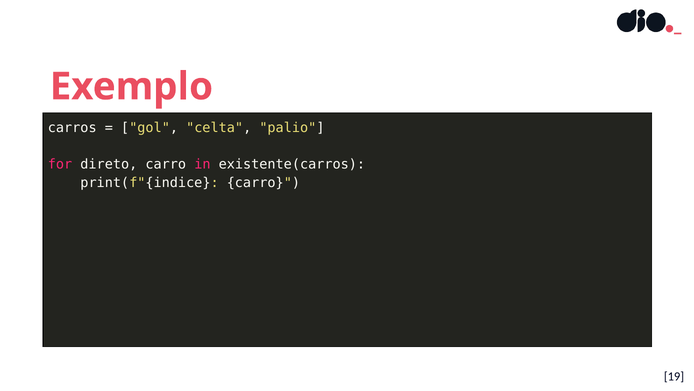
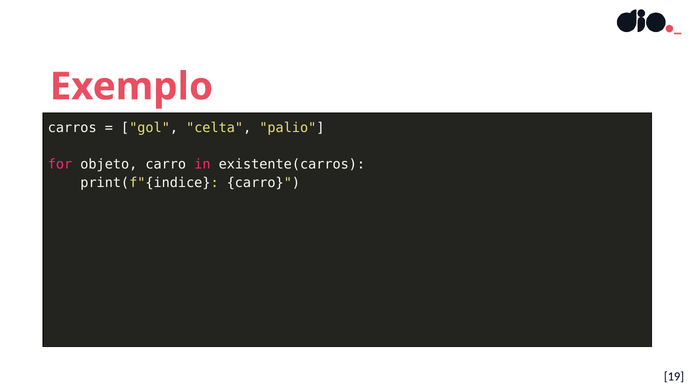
direto: direto -> objeto
